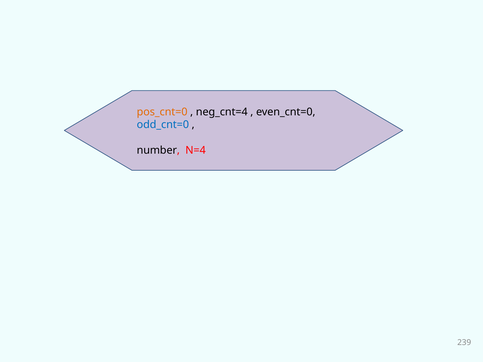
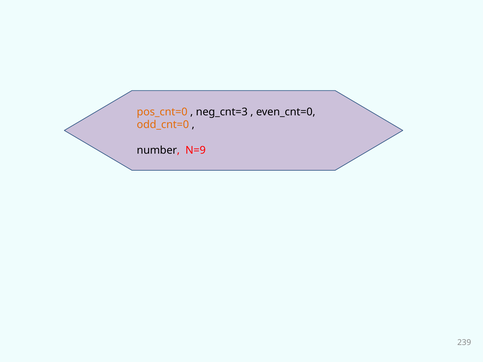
neg_cnt=4: neg_cnt=4 -> neg_cnt=3
odd_cnt=0 colour: blue -> orange
N=4: N=4 -> N=9
